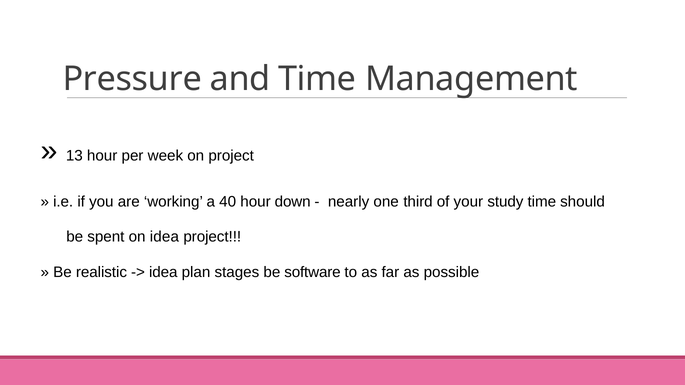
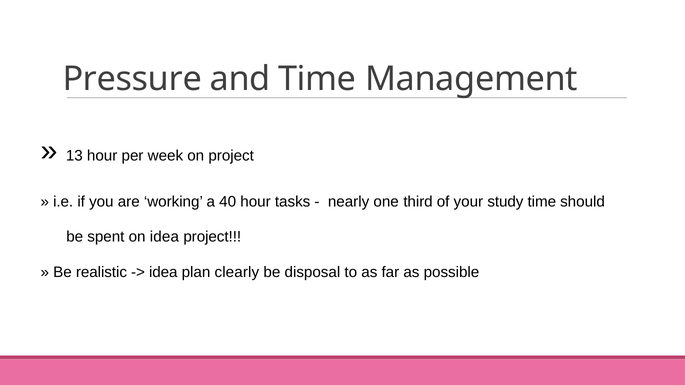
down: down -> tasks
stages: stages -> clearly
software: software -> disposal
